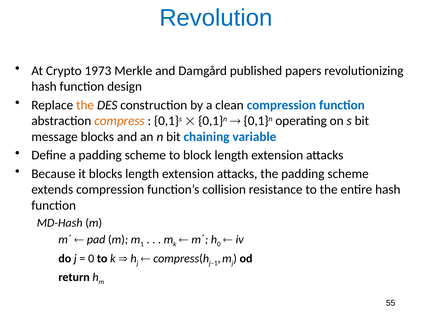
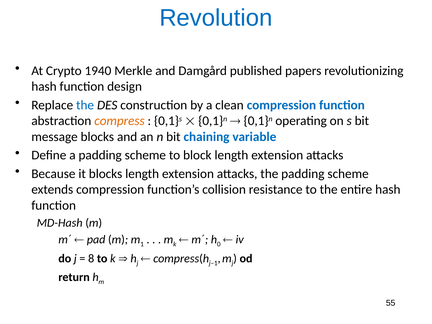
1973: 1973 -> 1940
the at (85, 105) colour: orange -> blue
0 at (91, 258): 0 -> 8
